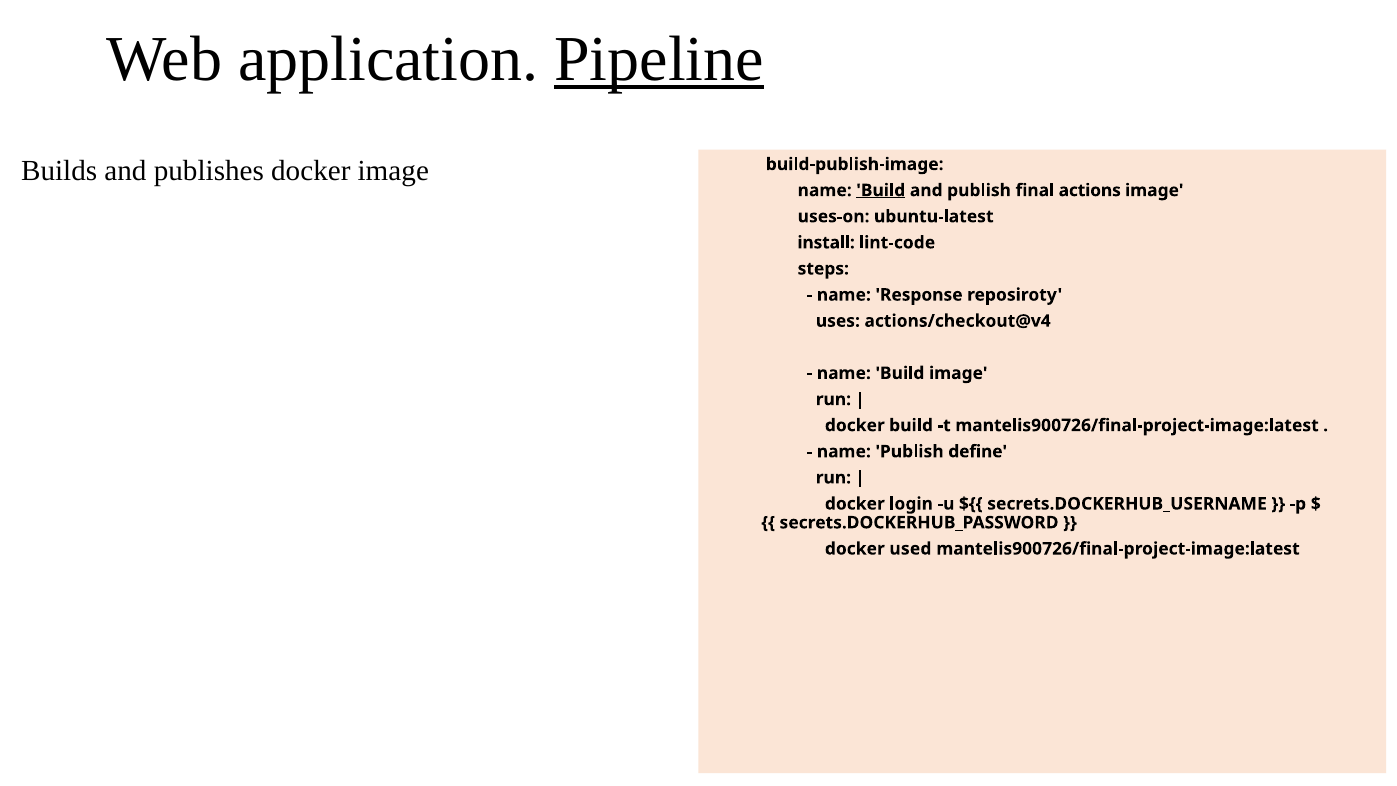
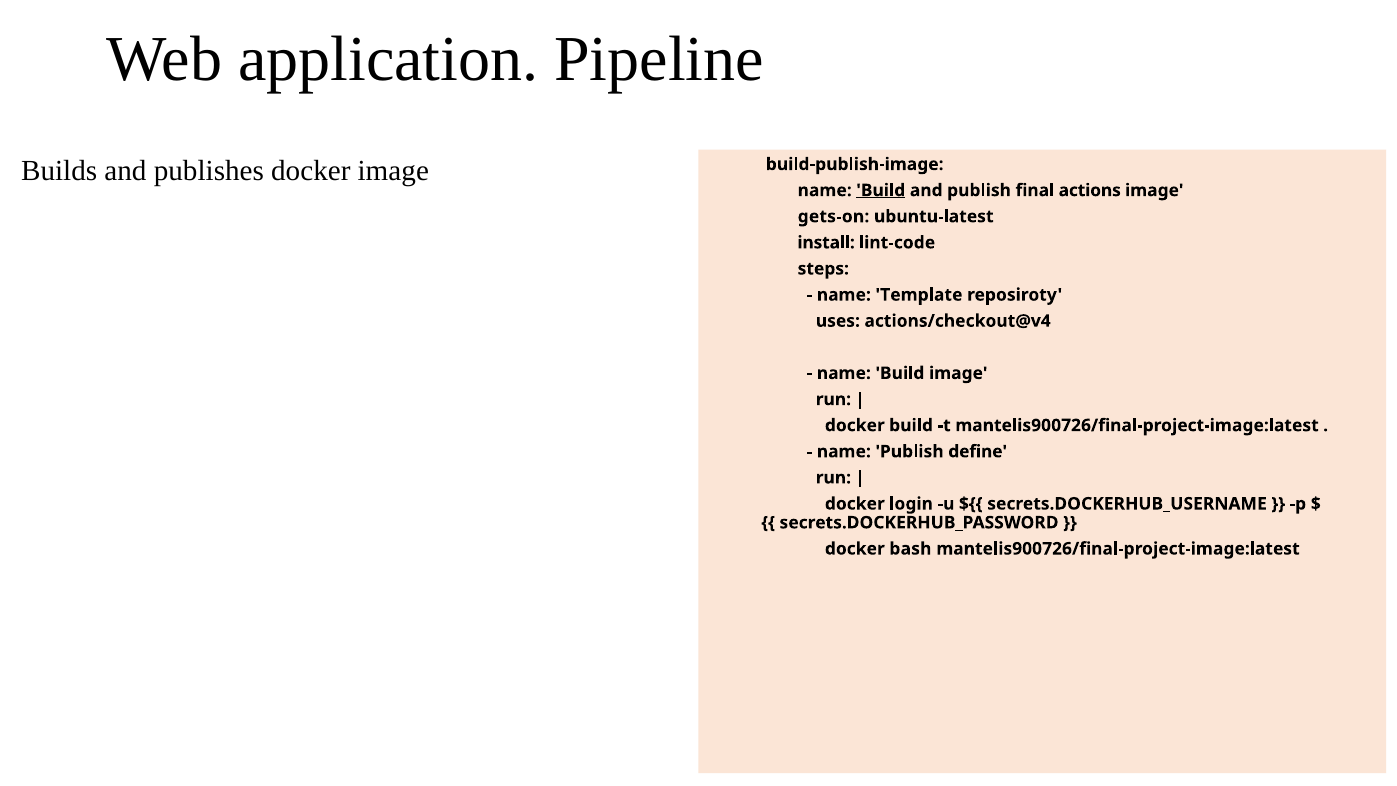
Pipeline underline: present -> none
uses-on: uses-on -> gets-on
Response: Response -> Template
used: used -> bash
